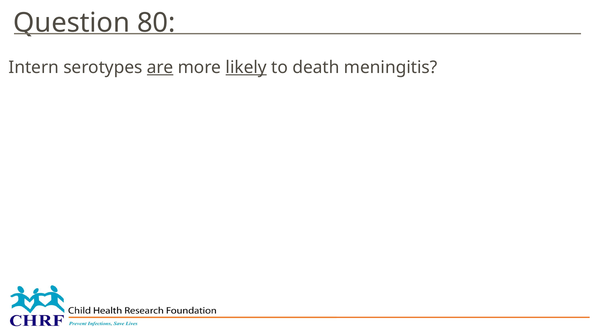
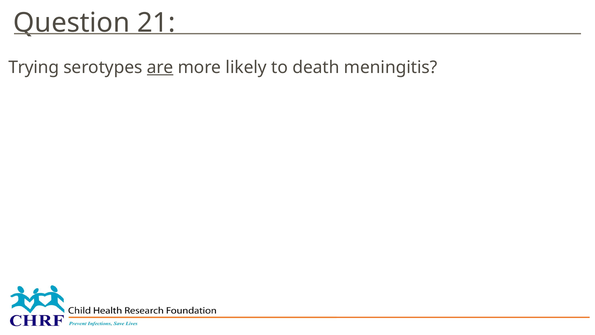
80: 80 -> 21
Intern: Intern -> Trying
likely underline: present -> none
